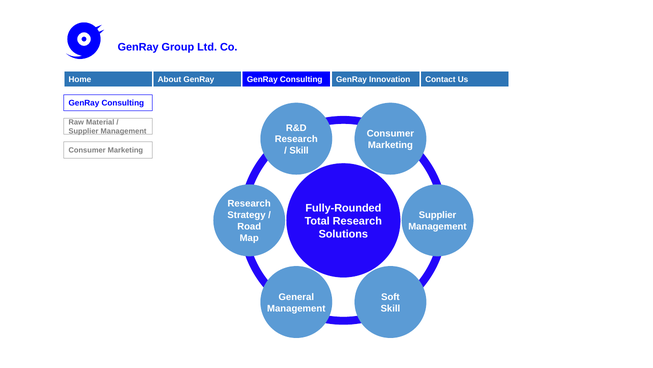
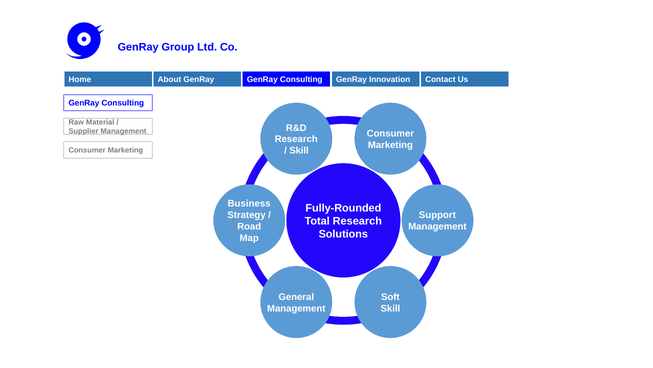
Research at (249, 203): Research -> Business
Supplier at (438, 215): Supplier -> Support
